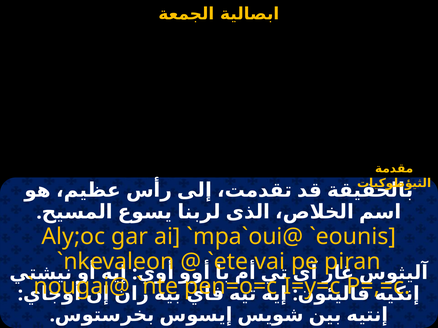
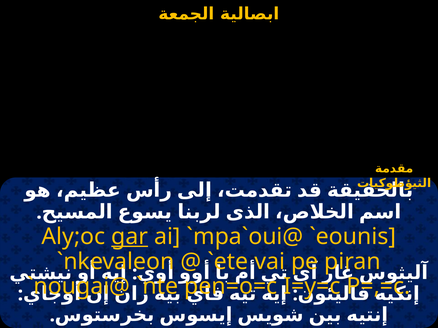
gar underline: none -> present
